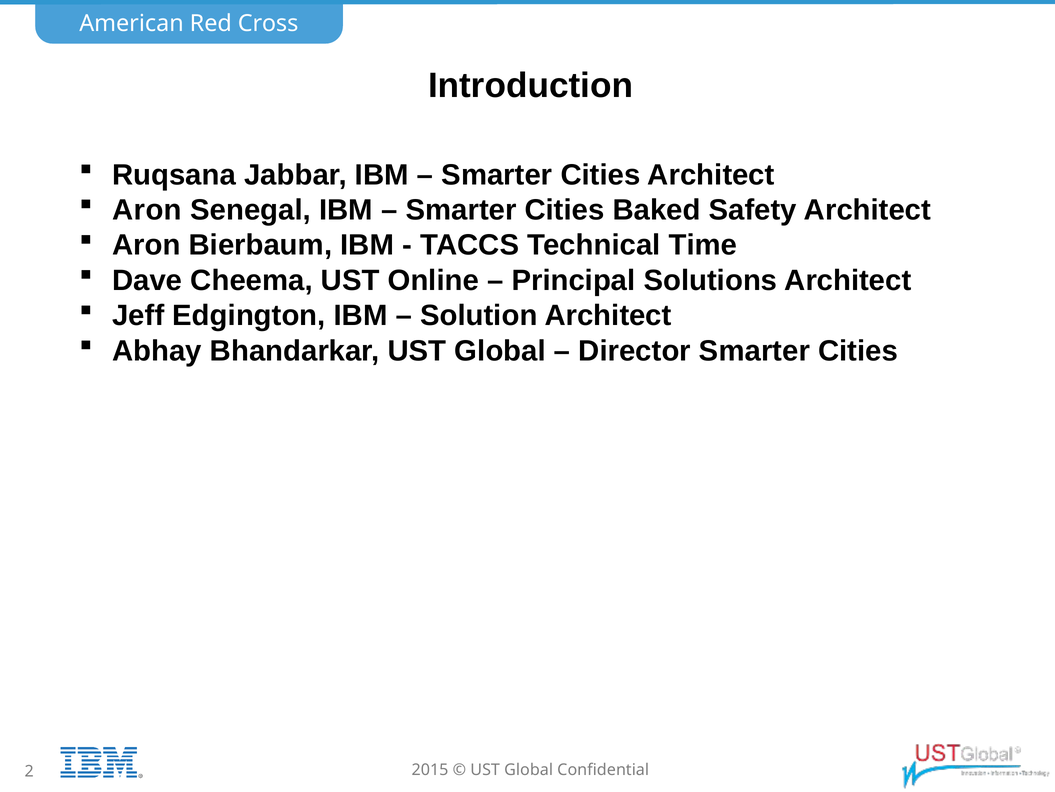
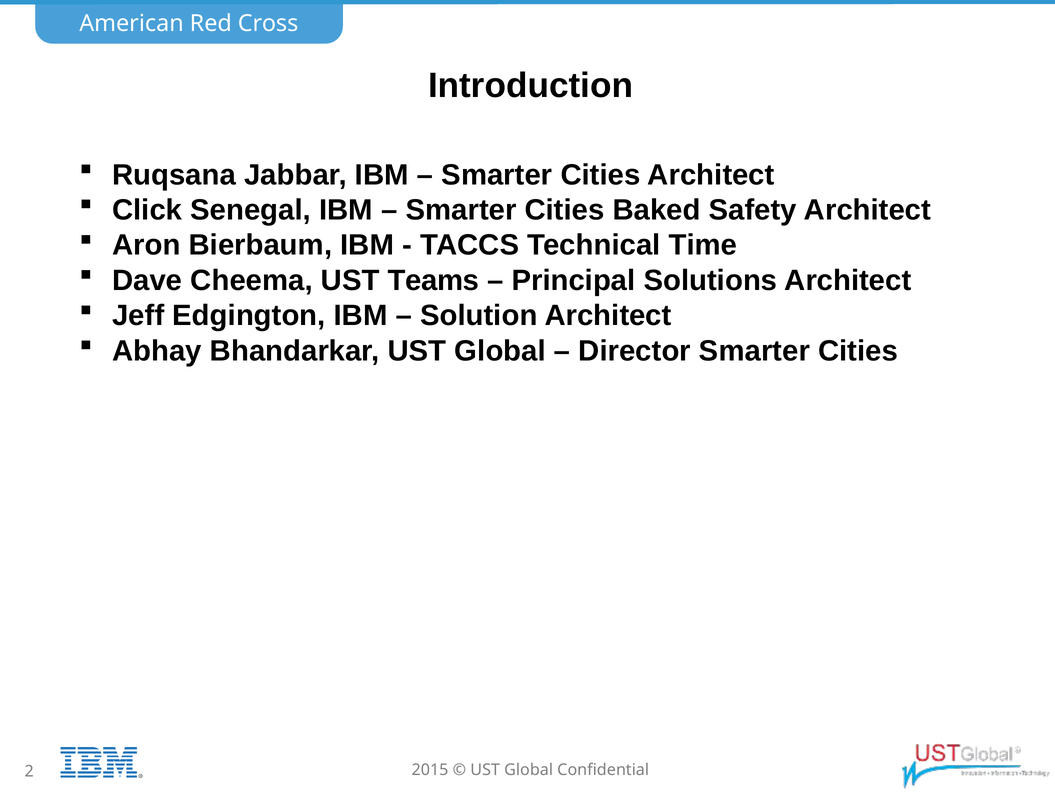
Aron at (147, 210): Aron -> Click
Online: Online -> Teams
